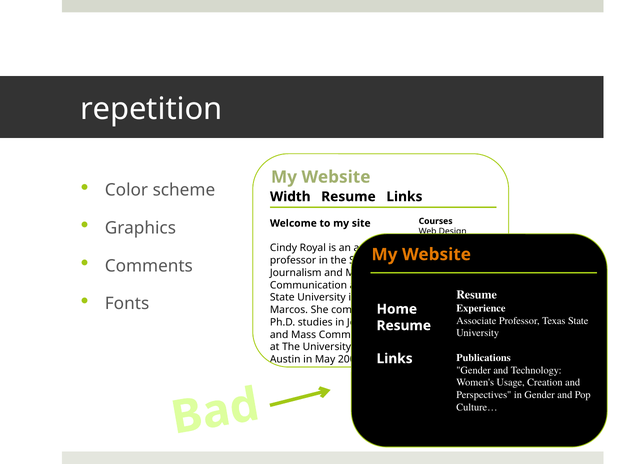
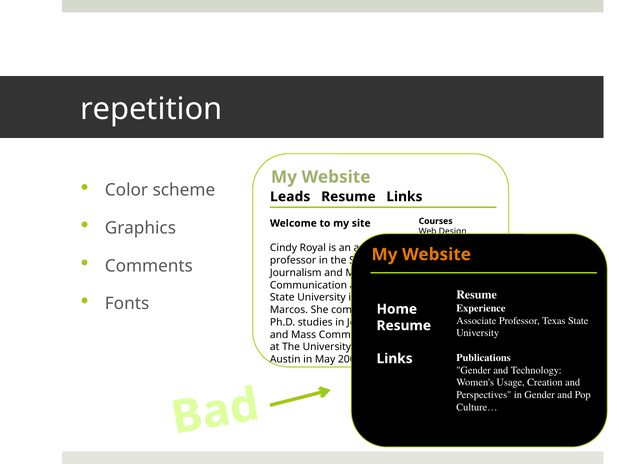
Width: Width -> Leads
